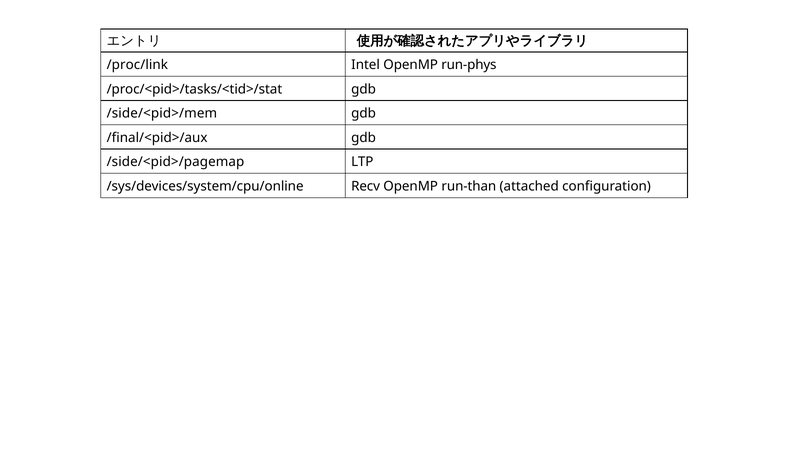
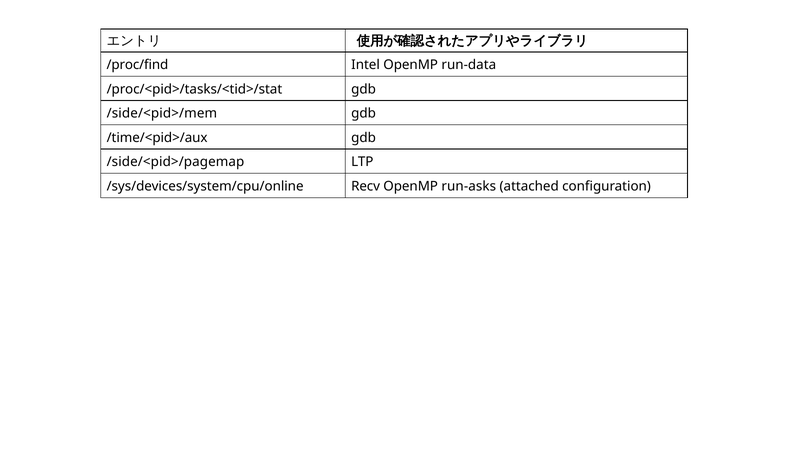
/proc/link: /proc/link -> /proc/find
run-phys: run-phys -> run-data
/final/<pid>/aux: /final/<pid>/aux -> /time/<pid>/aux
run-than: run-than -> run-asks
